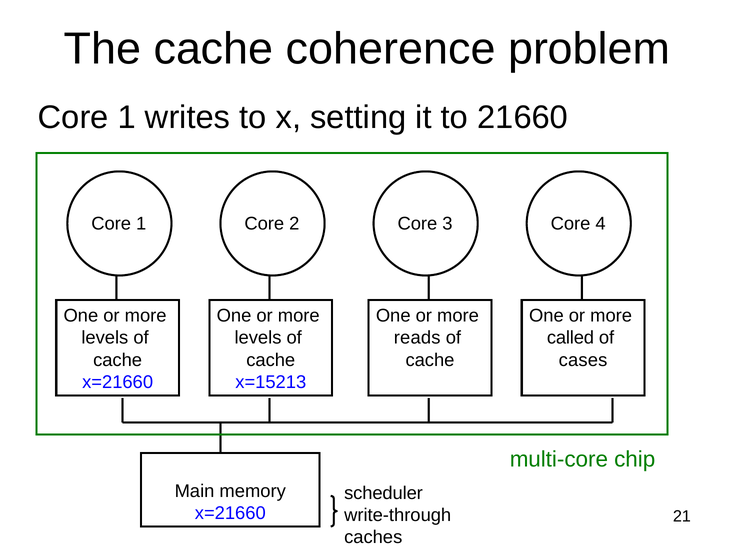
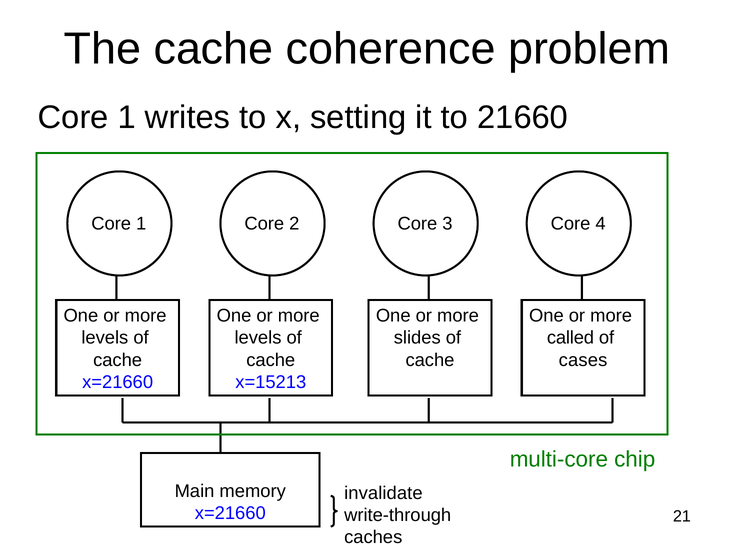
reads: reads -> slides
scheduler: scheduler -> invalidate
